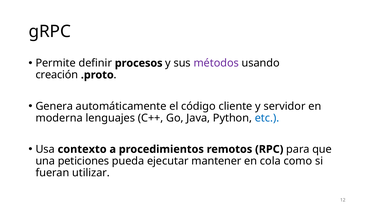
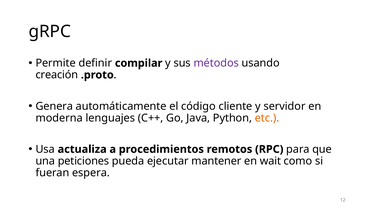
procesos: procesos -> compilar
etc colour: blue -> orange
contexto: contexto -> actualiza
cola: cola -> wait
utilizar: utilizar -> espera
